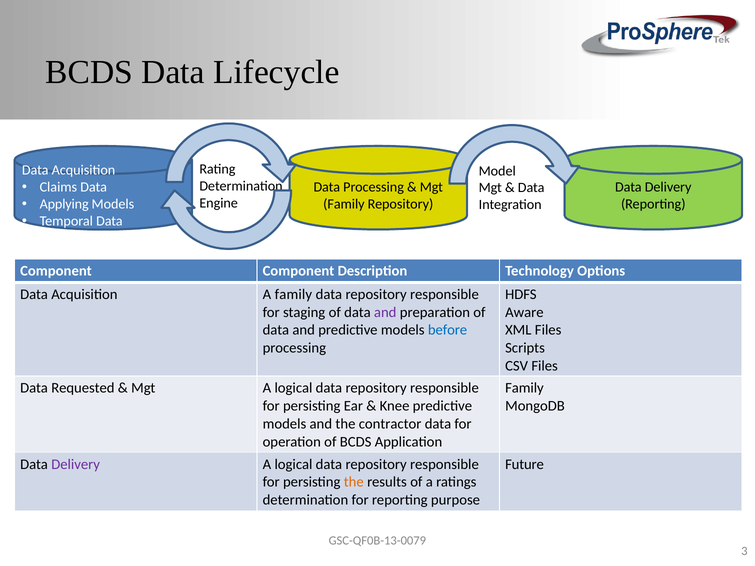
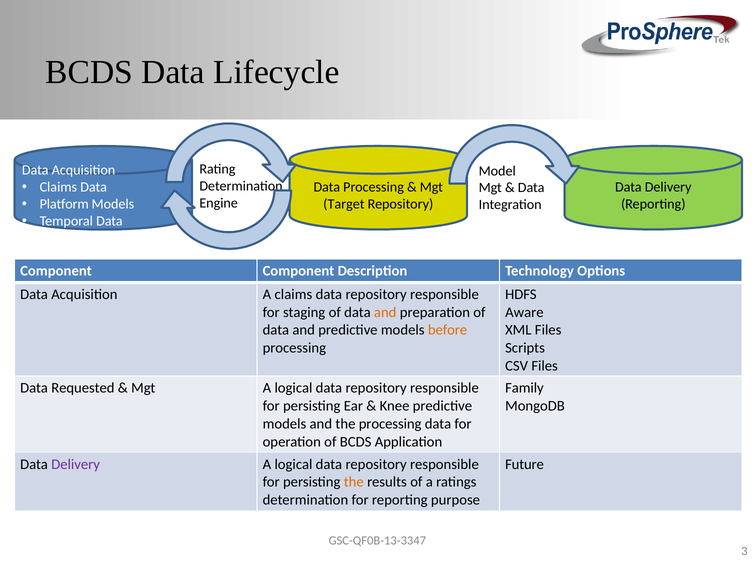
Applying: Applying -> Platform
Family at (344, 204): Family -> Target
A family: family -> claims
and at (385, 312) colour: purple -> orange
before colour: blue -> orange
the contractor: contractor -> processing
GSC-QF0B-13-0079: GSC-QF0B-13-0079 -> GSC-QF0B-13-3347
